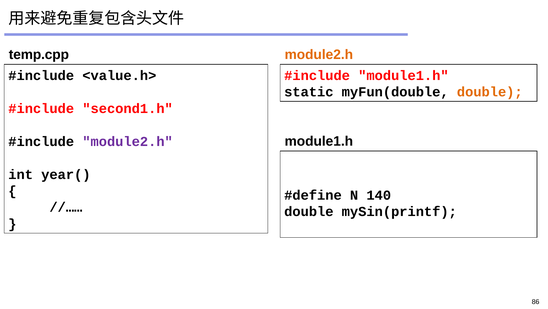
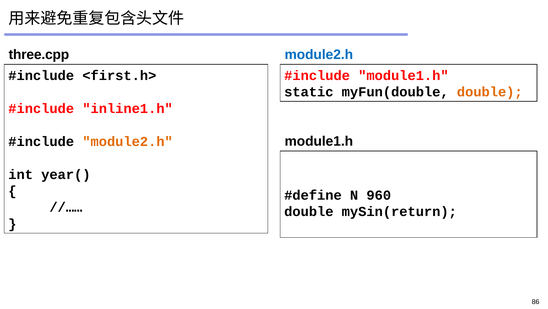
temp.cpp: temp.cpp -> three.cpp
module2.h at (319, 55) colour: orange -> blue
<value.h>: <value.h> -> <first.h>
second1.h: second1.h -> inline1.h
module2.h at (128, 141) colour: purple -> orange
140: 140 -> 960
mySin(printf: mySin(printf -> mySin(return
